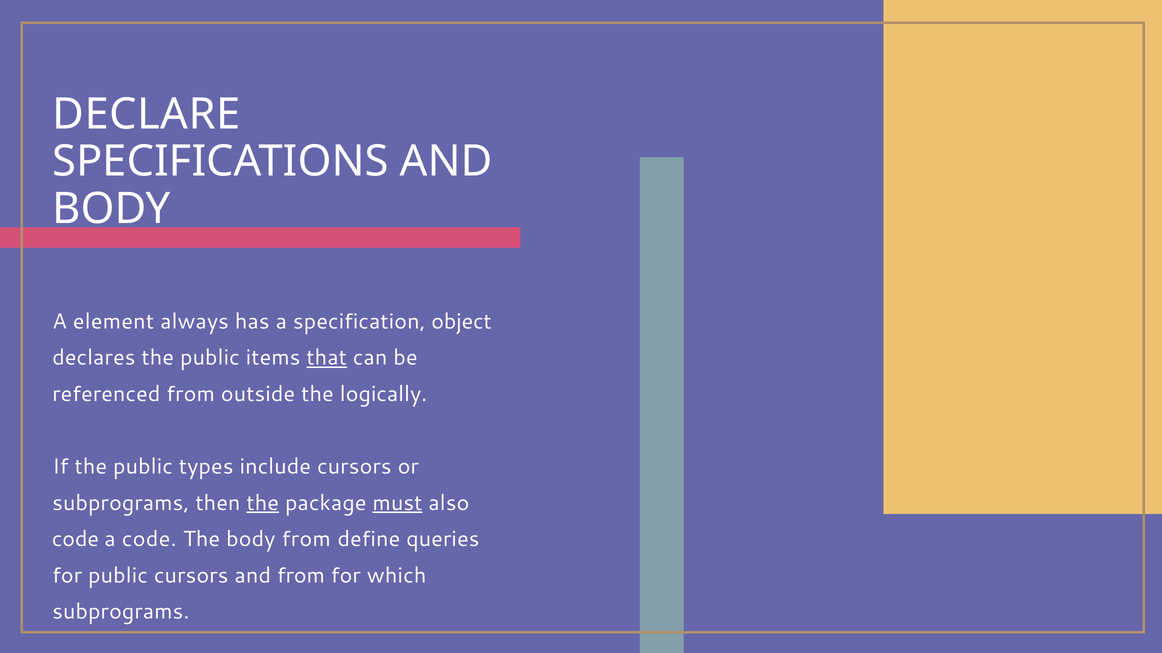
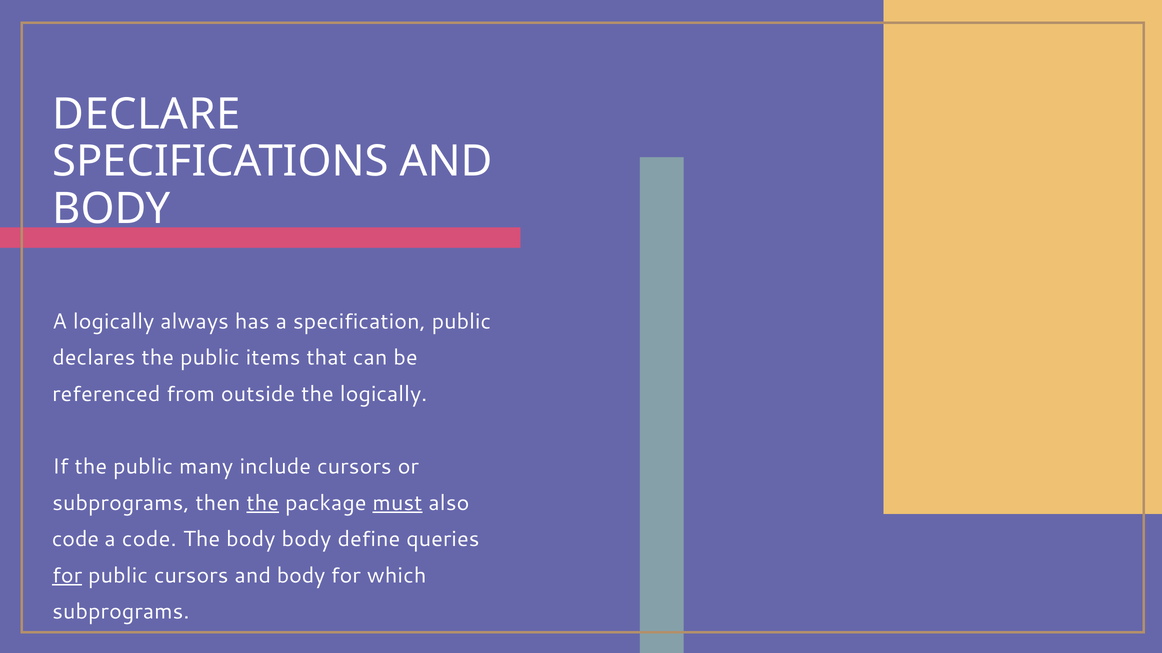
A element: element -> logically
specification object: object -> public
that underline: present -> none
types: types -> many
body from: from -> body
for at (67, 576) underline: none -> present
cursors and from: from -> body
